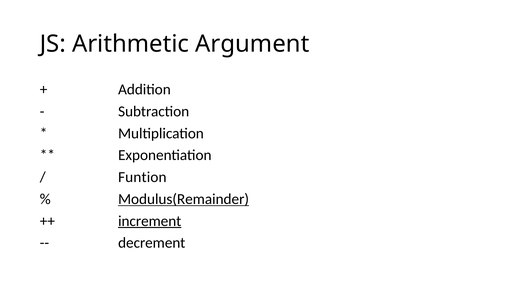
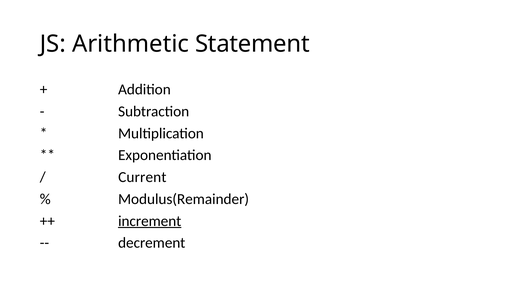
Argument: Argument -> Statement
Funtion: Funtion -> Current
Modulus(Remainder underline: present -> none
